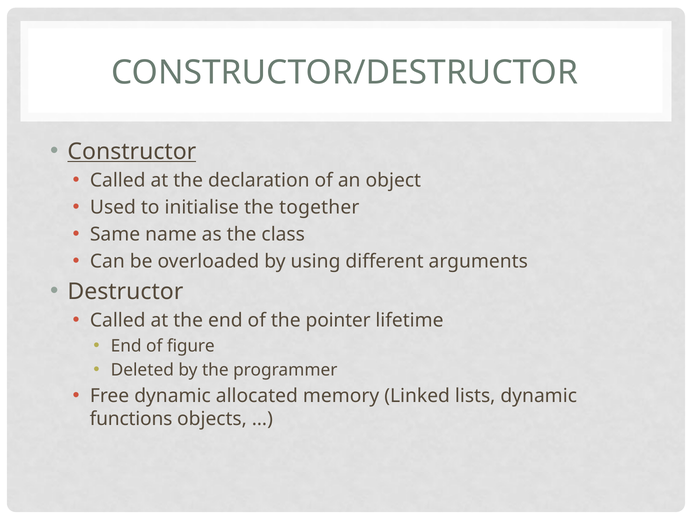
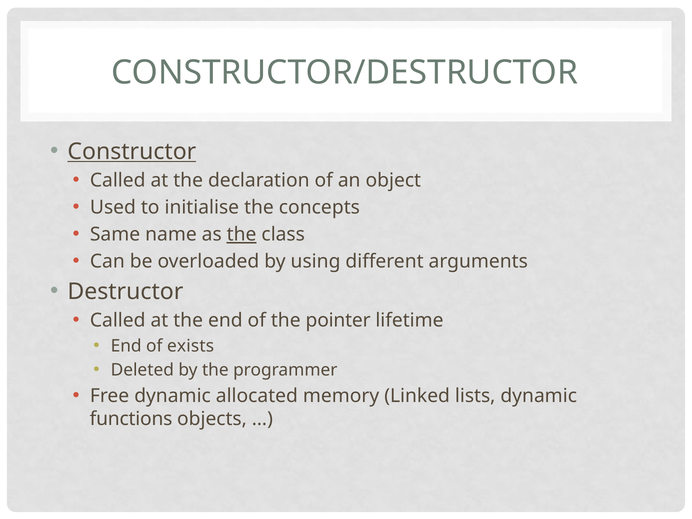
together: together -> concepts
the at (242, 234) underline: none -> present
figure: figure -> exists
